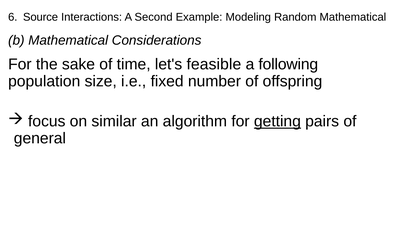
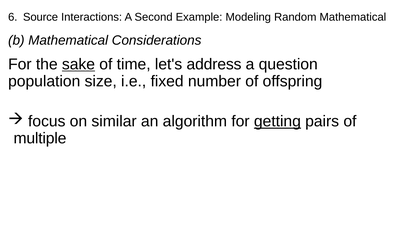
sake underline: none -> present
feasible: feasible -> address
following: following -> question
general: general -> multiple
